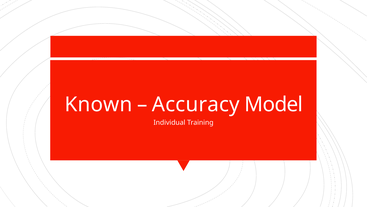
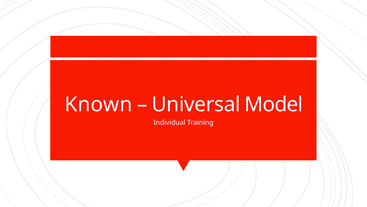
Accuracy: Accuracy -> Universal
